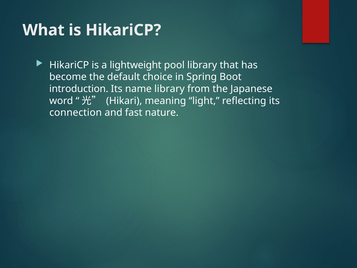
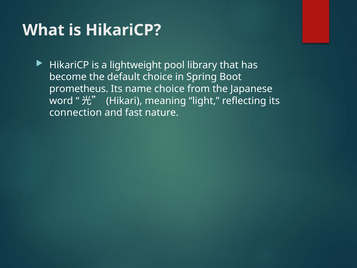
introduction: introduction -> prometheus
name library: library -> choice
